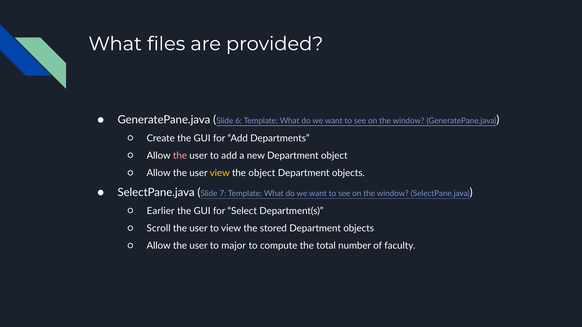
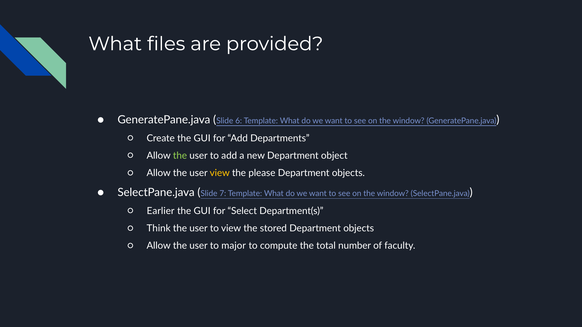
the at (180, 156) colour: pink -> light green
the object: object -> please
Scroll: Scroll -> Think
